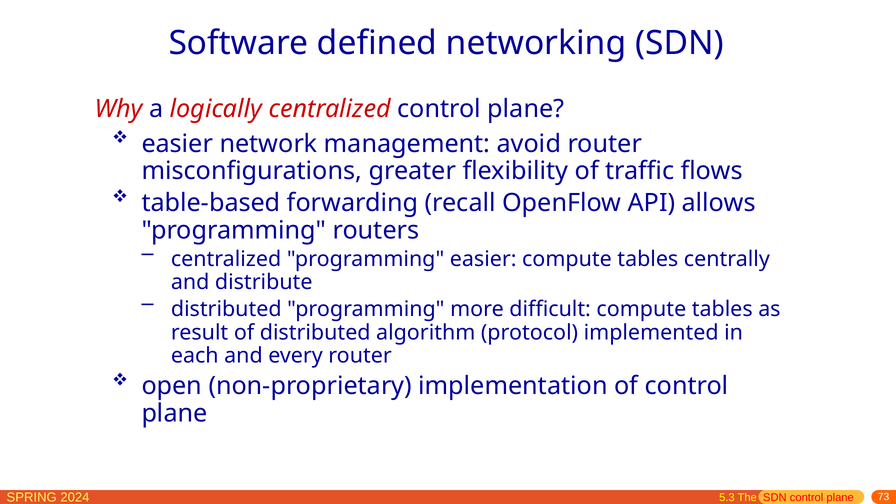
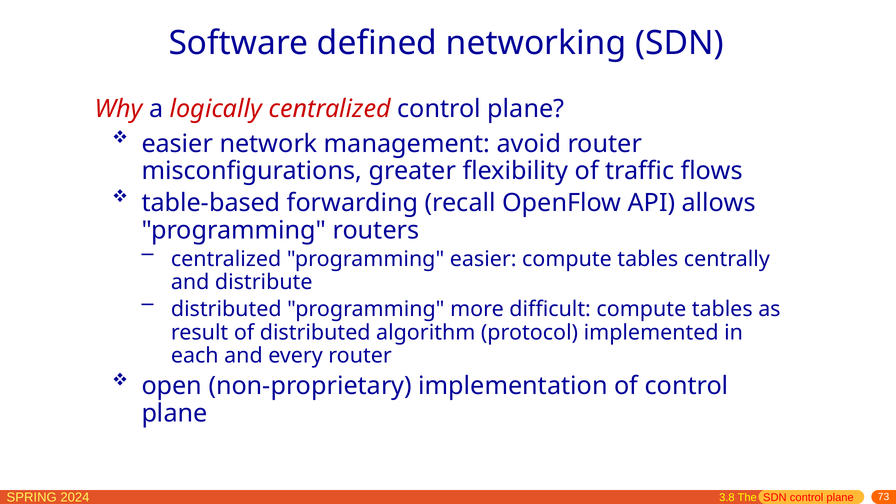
5.3: 5.3 -> 3.8
